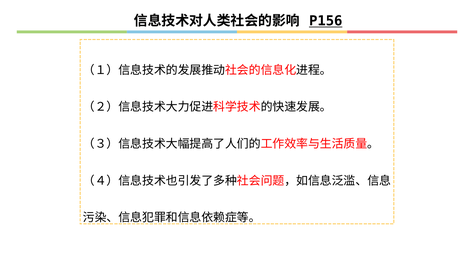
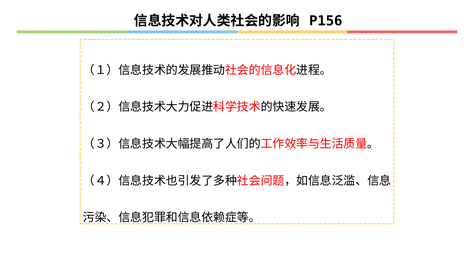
P156 underline: present -> none
